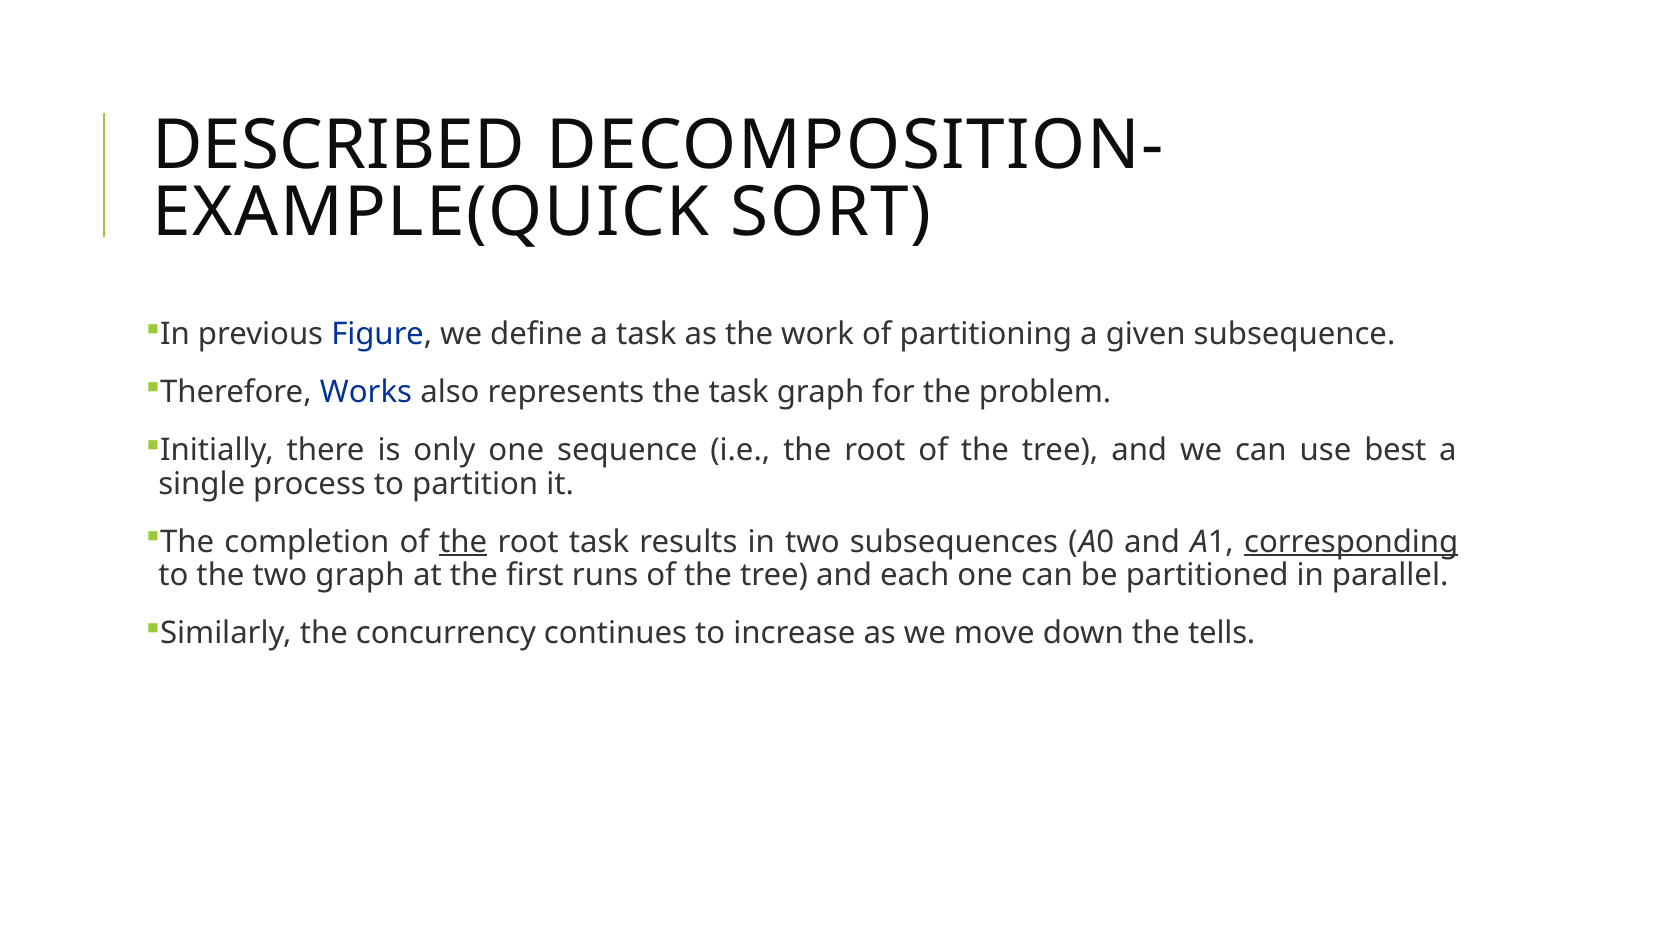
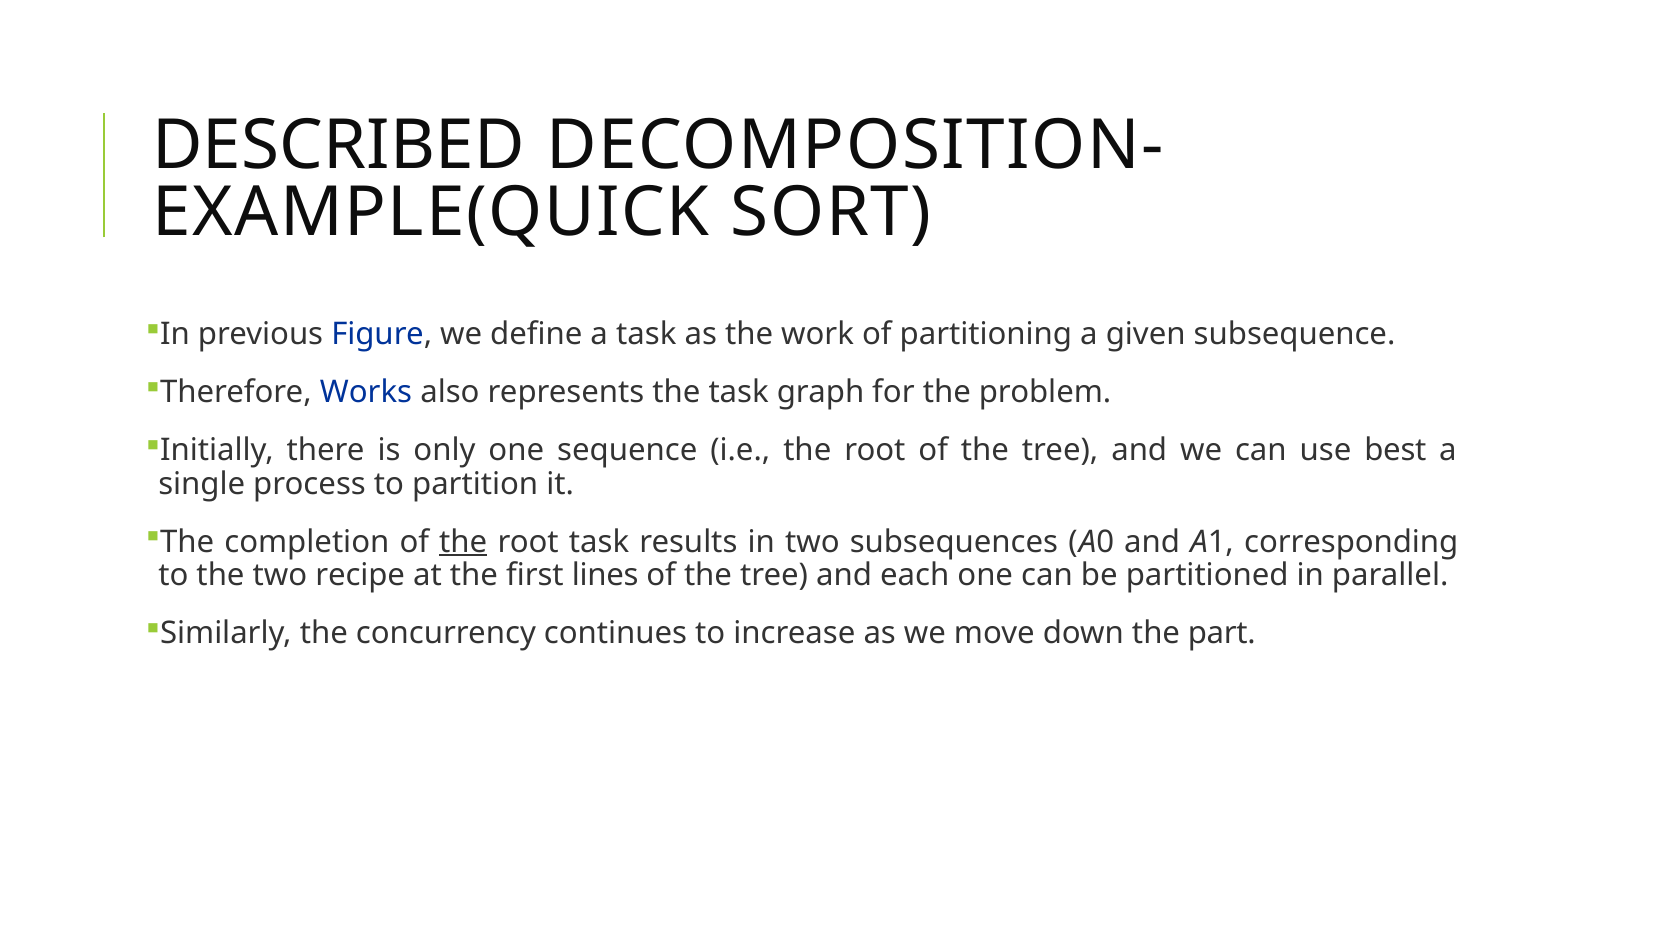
corresponding underline: present -> none
two graph: graph -> recipe
runs: runs -> lines
tells: tells -> part
